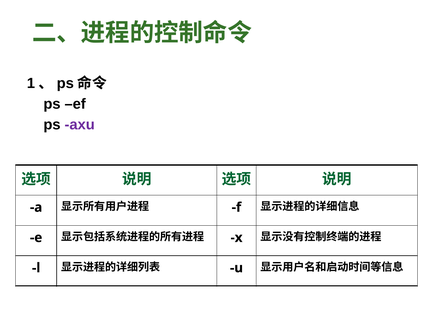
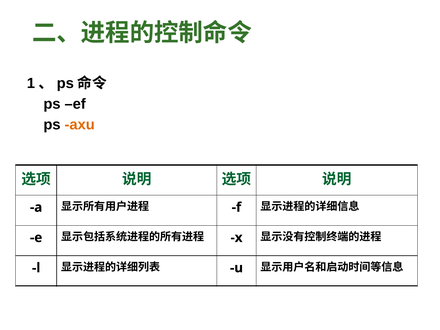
axu colour: purple -> orange
